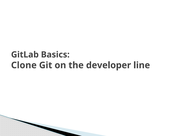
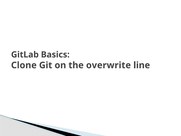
developer: developer -> overwrite
